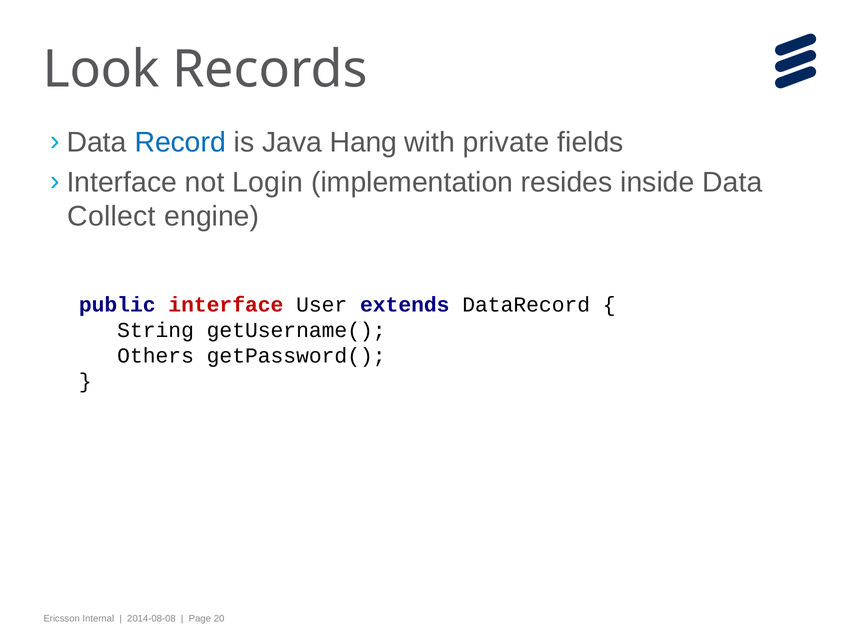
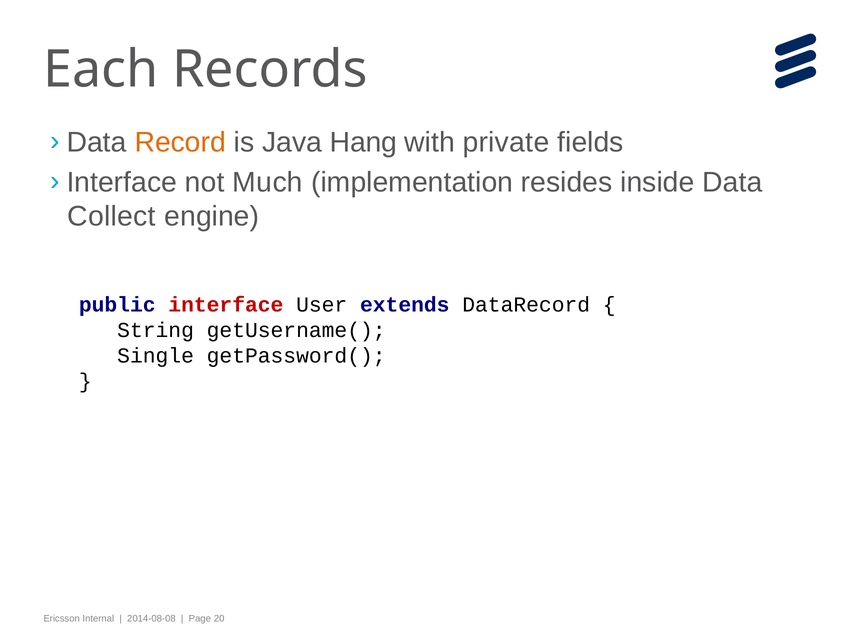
Look: Look -> Each
Record colour: blue -> orange
Login: Login -> Much
Others: Others -> Single
